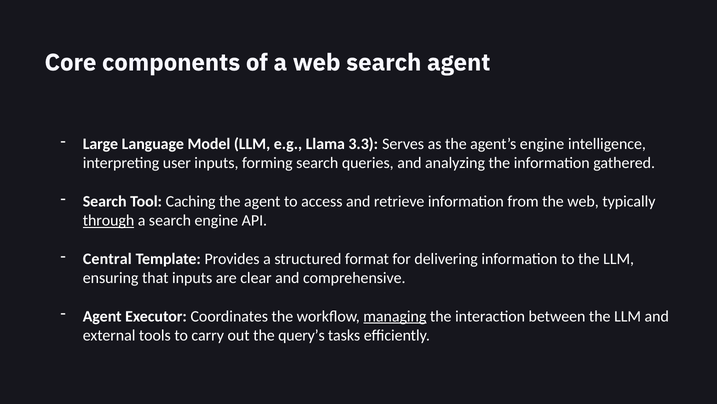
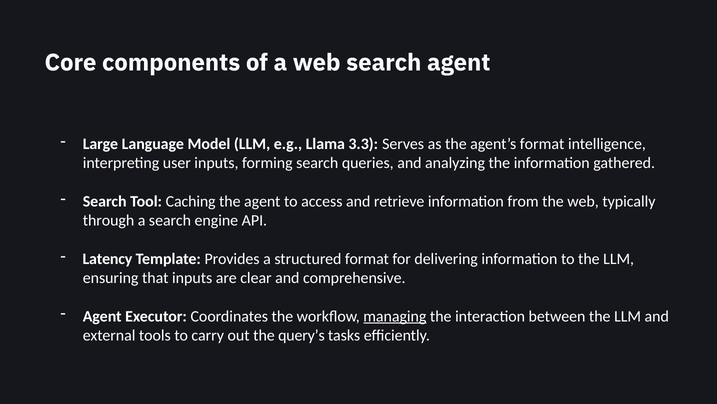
agent’s engine: engine -> format
through underline: present -> none
Central: Central -> Latency
